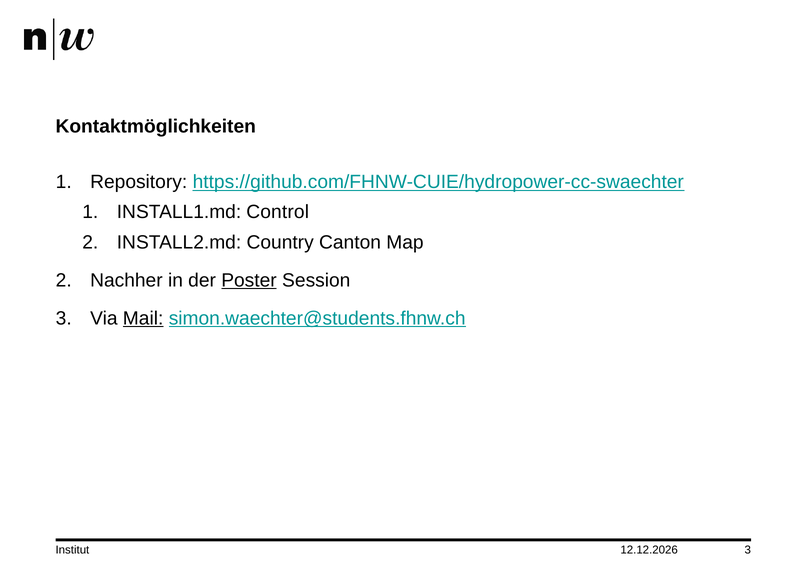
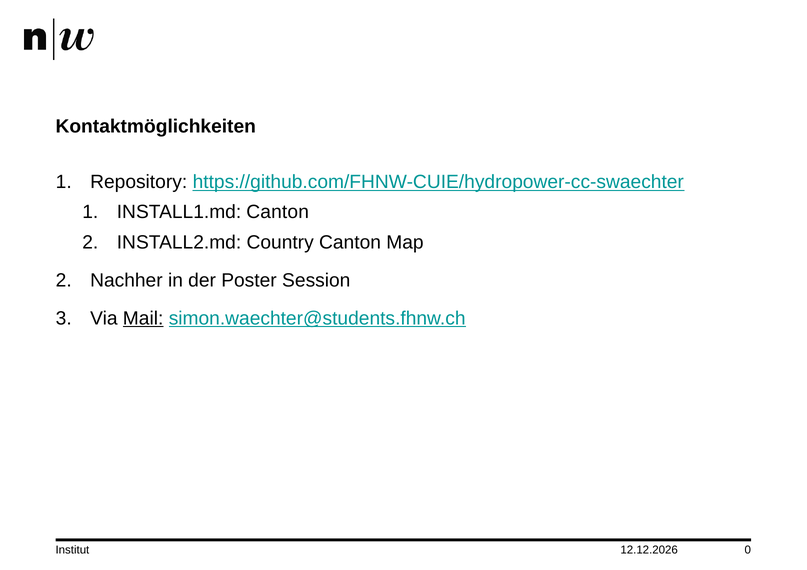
INSTALL1.md Control: Control -> Canton
Poster underline: present -> none
Institut 3: 3 -> 0
